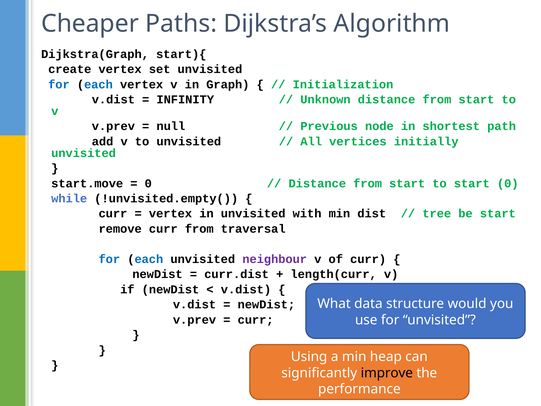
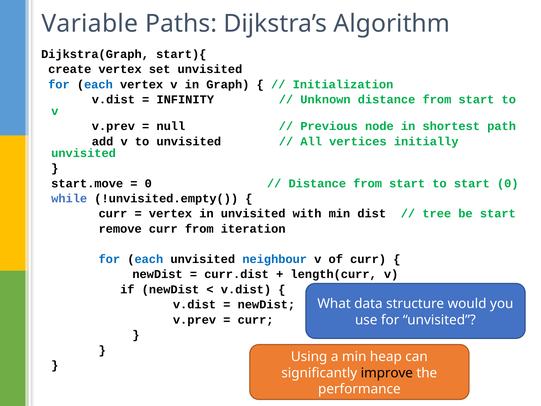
Cheaper: Cheaper -> Variable
traversal: traversal -> iteration
neighbour colour: purple -> blue
